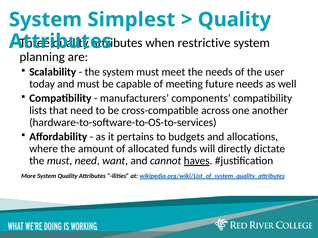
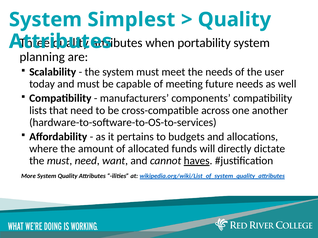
restrictive: restrictive -> portability
